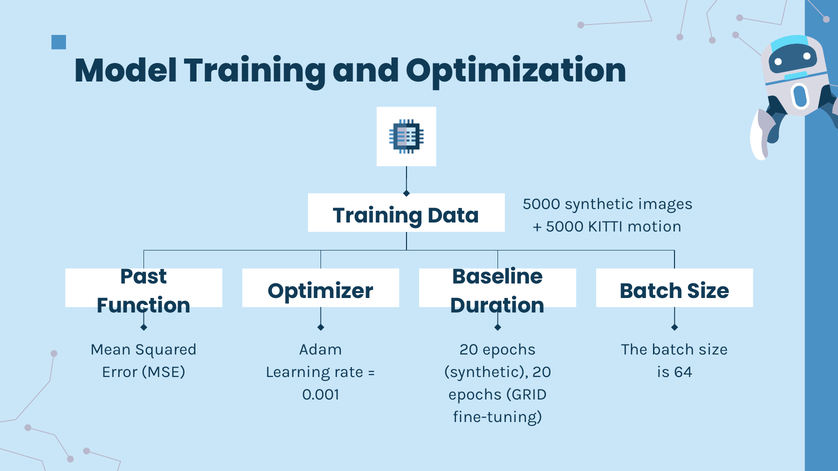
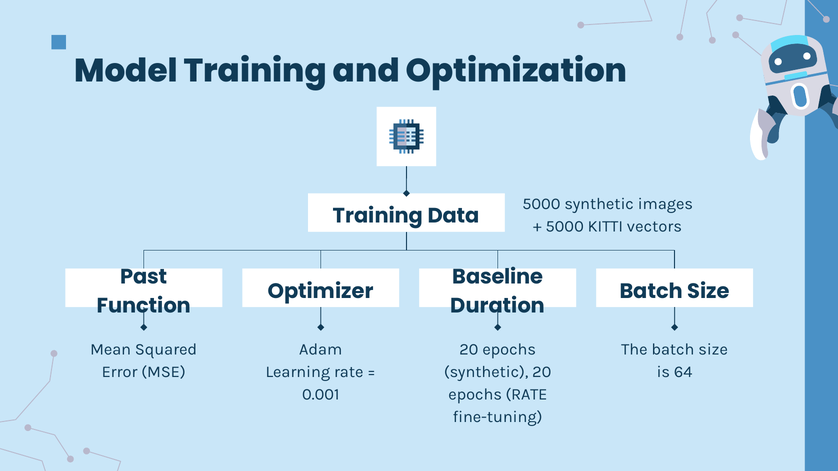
motion: motion -> vectors
epochs GRID: GRID -> RATE
